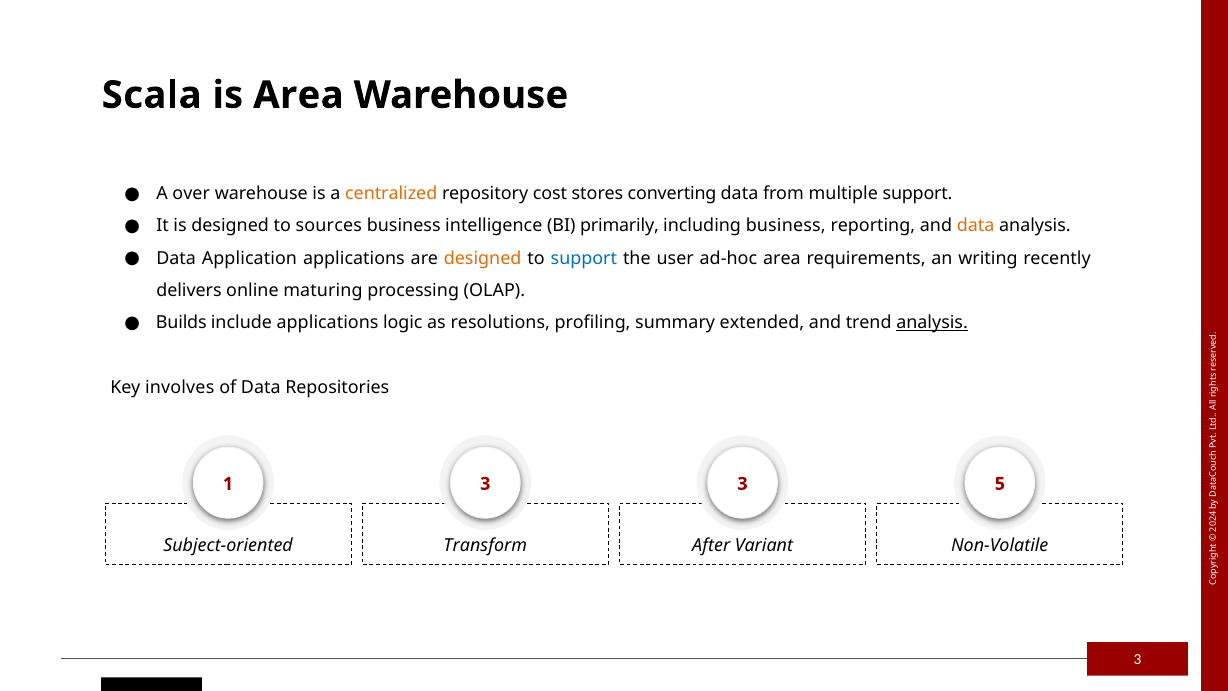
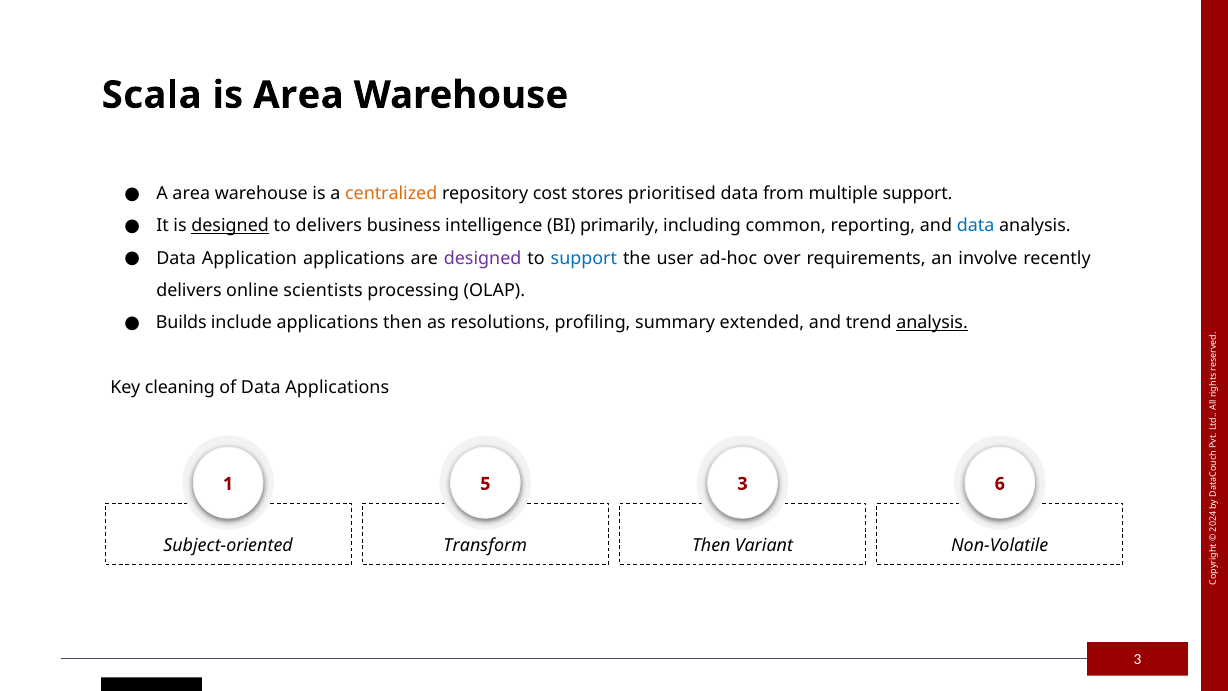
A over: over -> area
converting: converting -> prioritised
designed at (230, 226) underline: none -> present
to sources: sources -> delivers
including business: business -> common
data at (976, 226) colour: orange -> blue
designed at (483, 258) colour: orange -> purple
ad-hoc area: area -> over
writing: writing -> involve
maturing: maturing -> scientists
applications logic: logic -> then
involves: involves -> cleaning
Data Repositories: Repositories -> Applications
1 3: 3 -> 5
5: 5 -> 6
After at (711, 546): After -> Then
